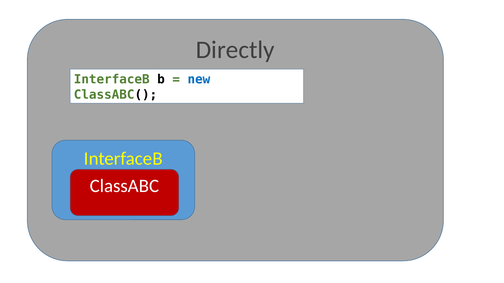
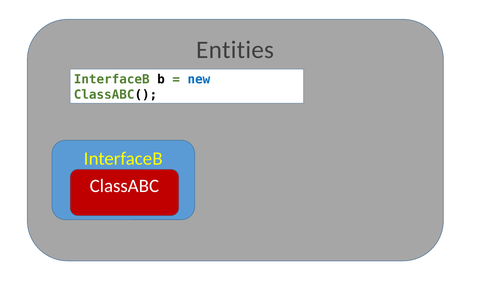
Directly: Directly -> Entities
